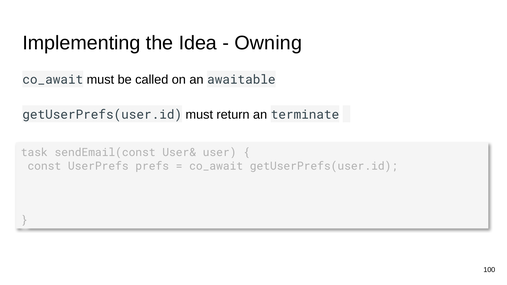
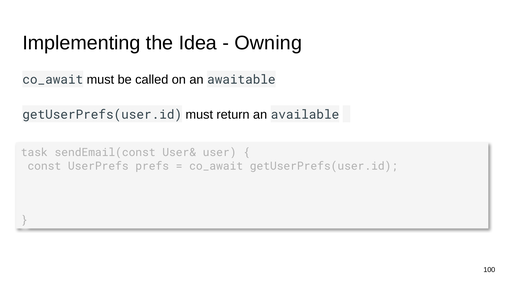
terminate: terminate -> available
